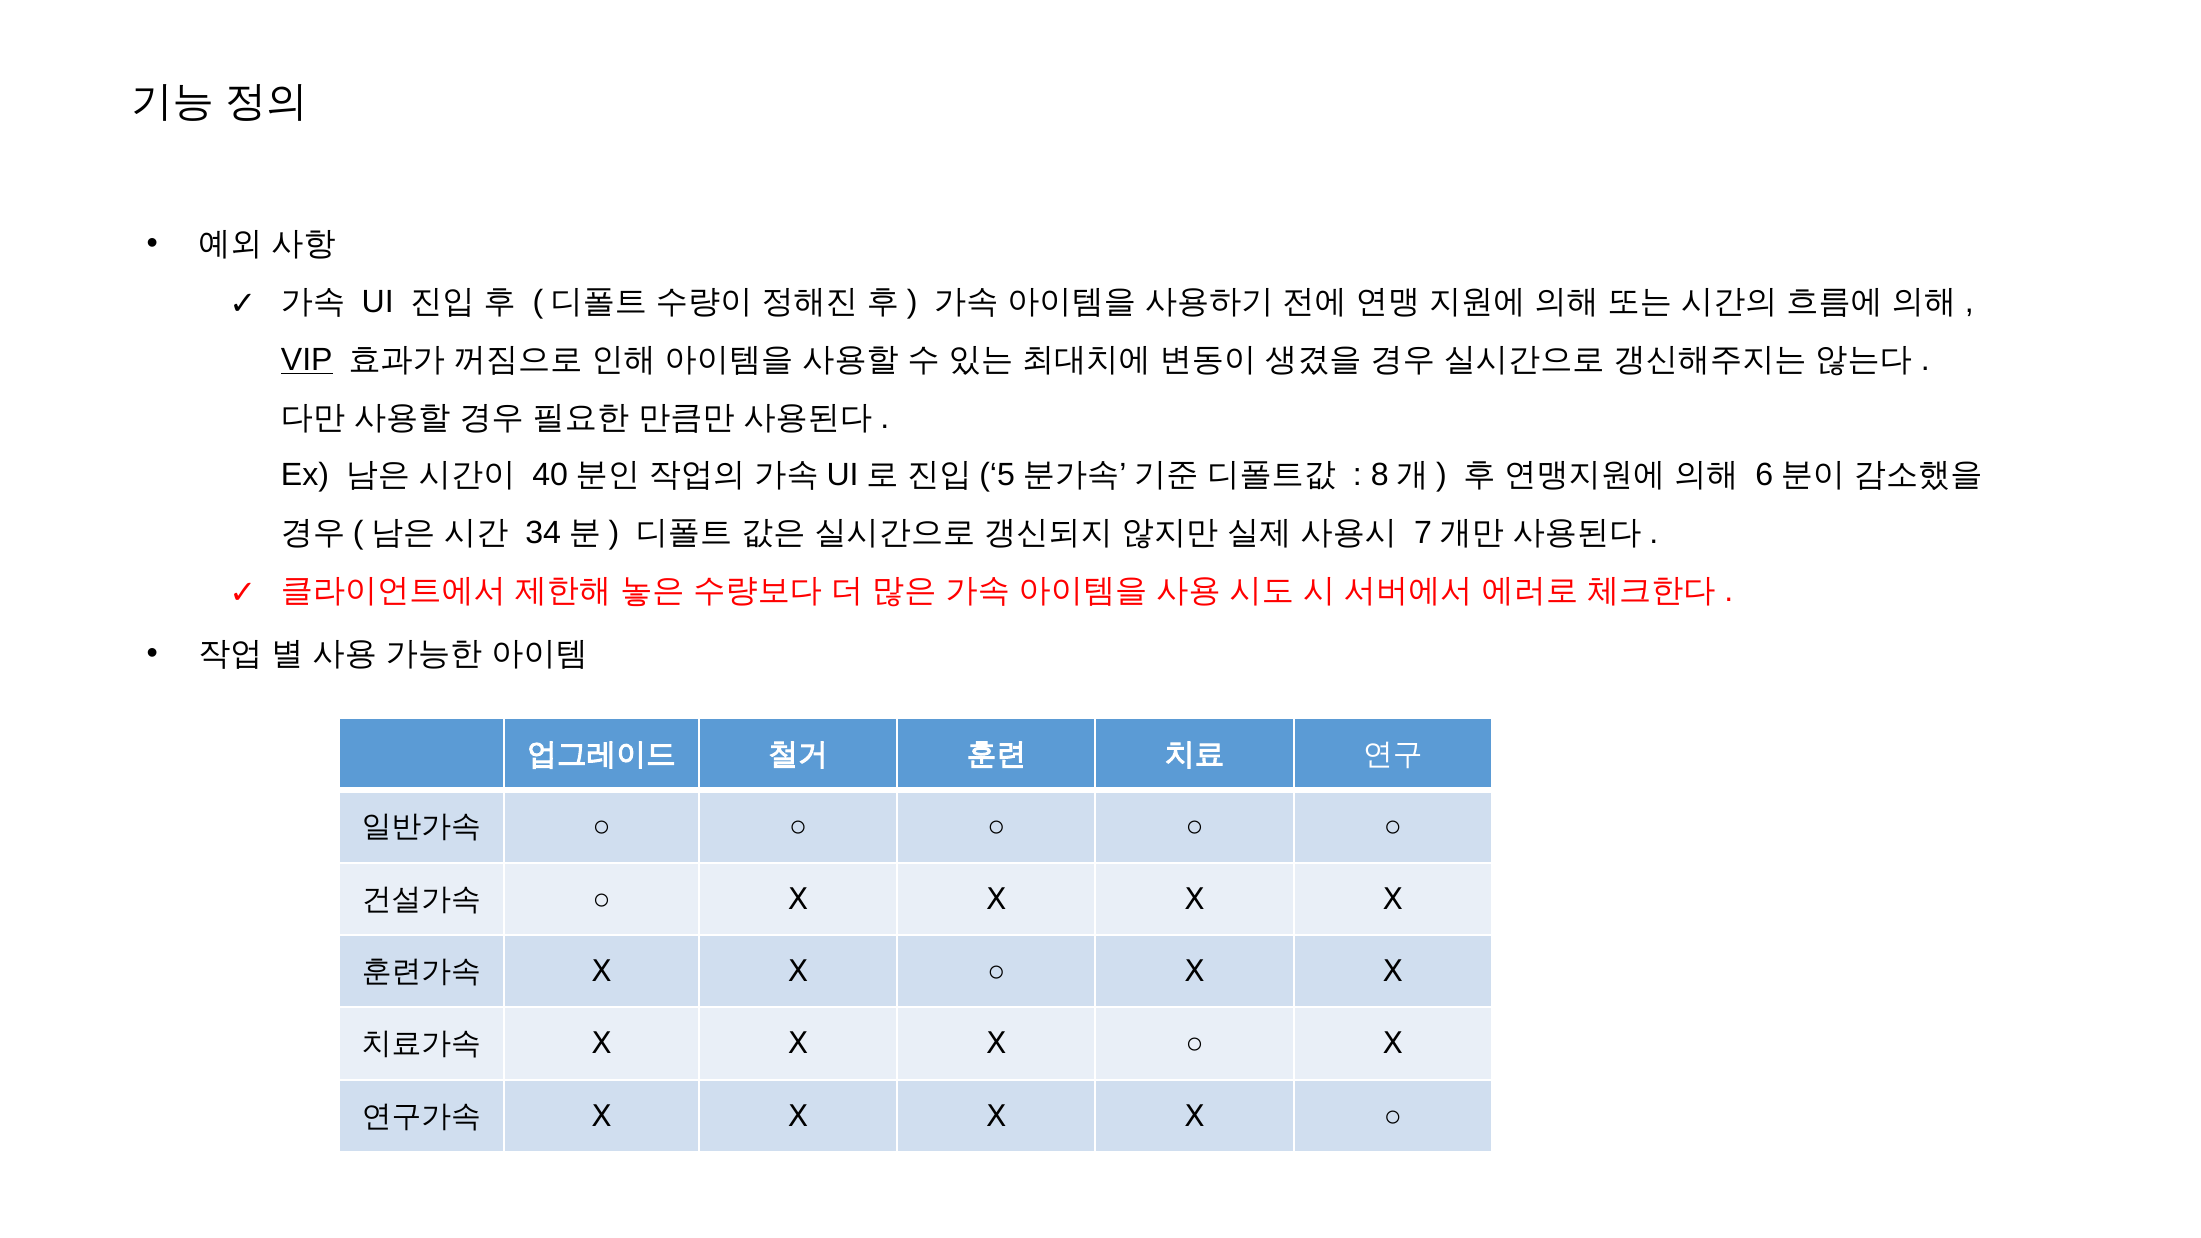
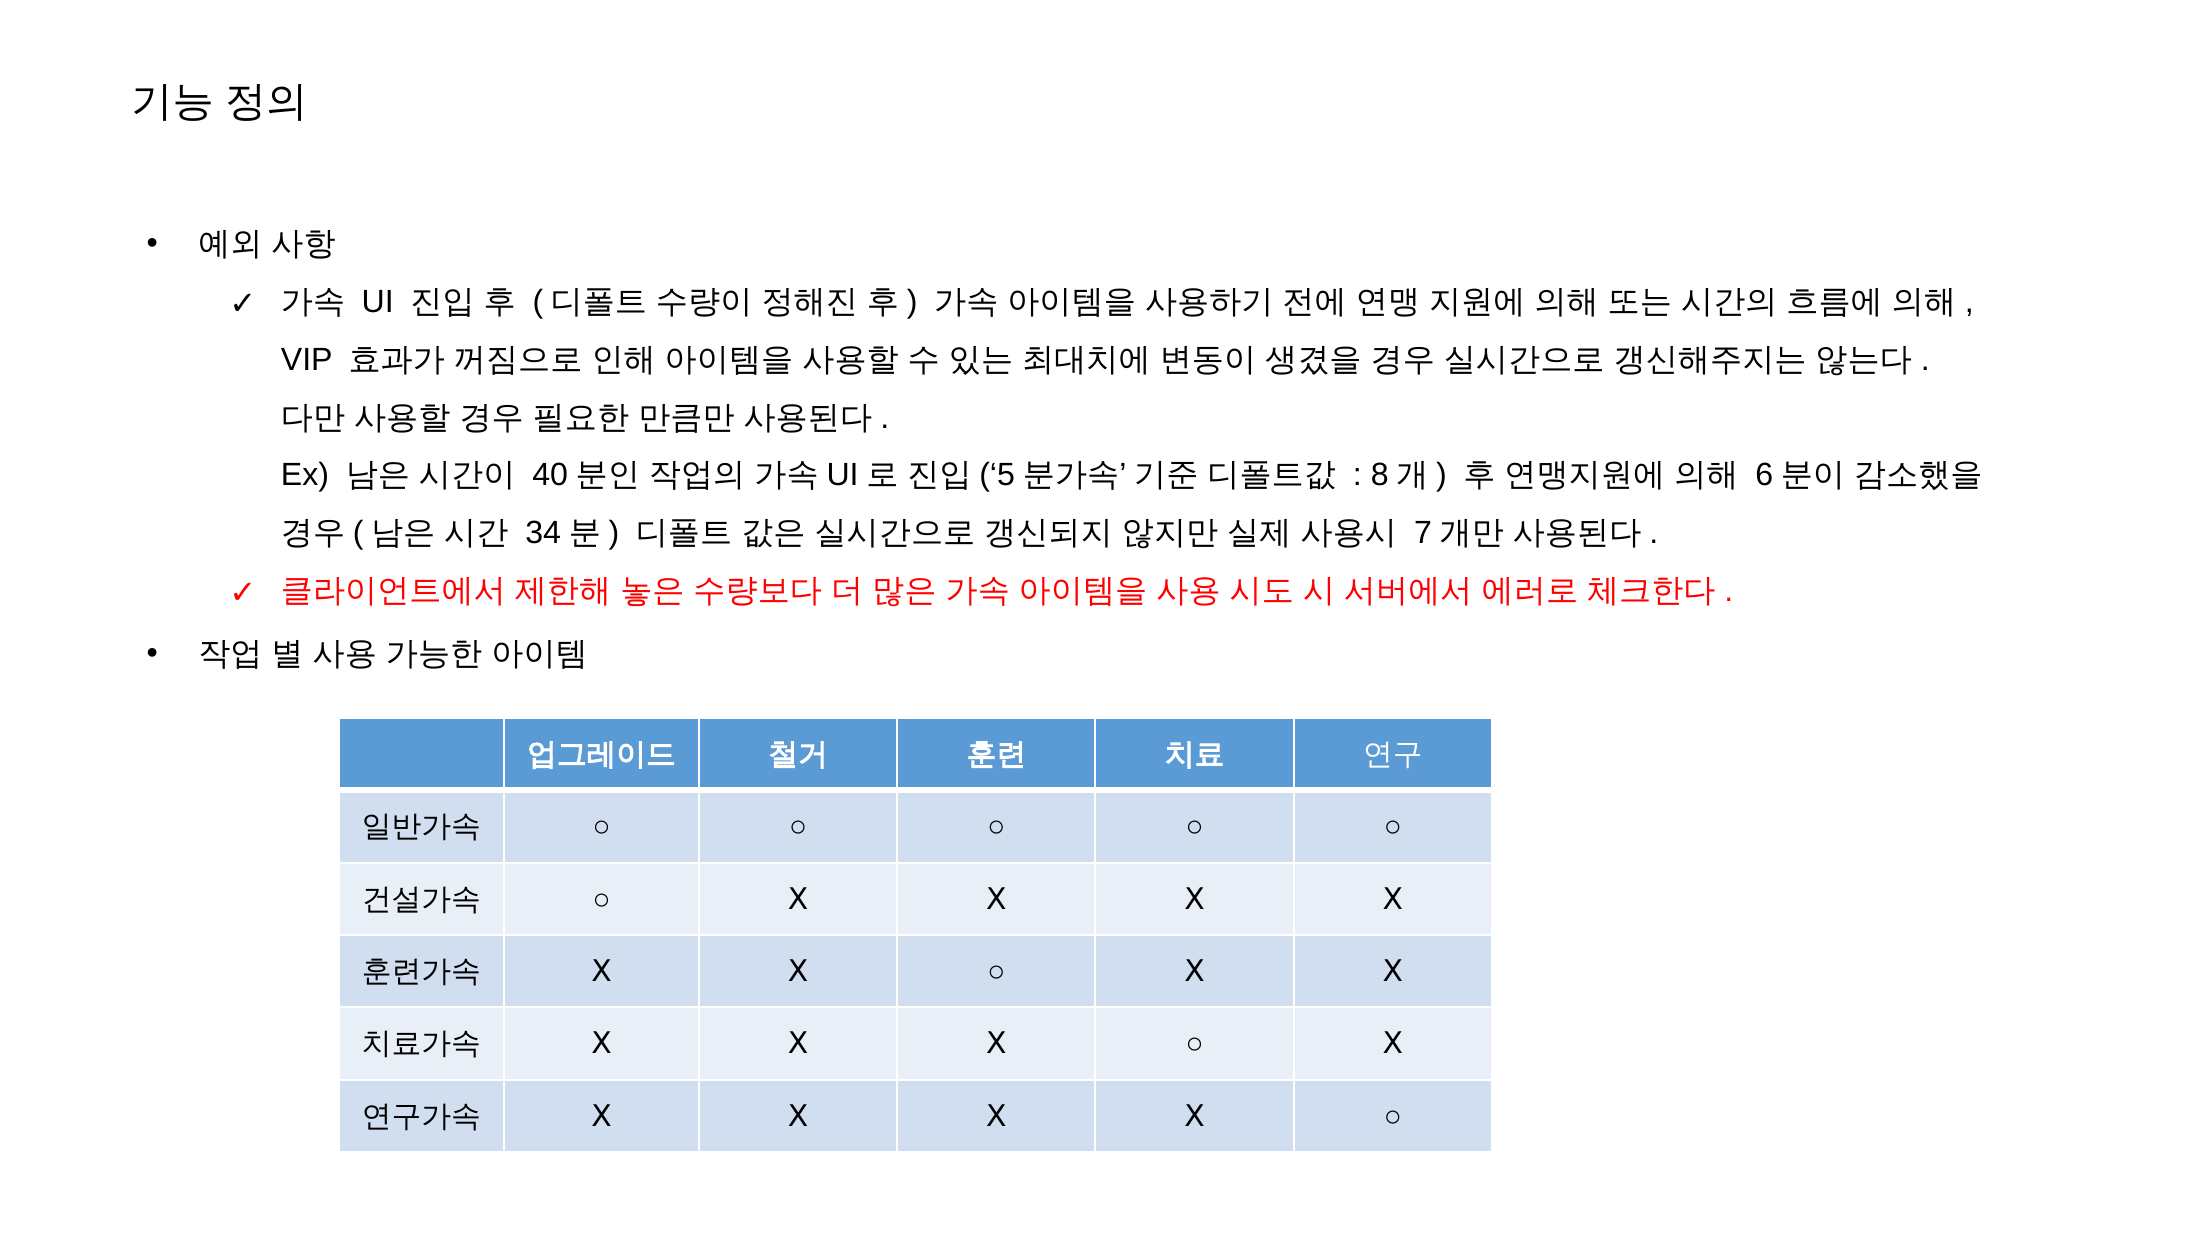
VIP underline: present -> none
